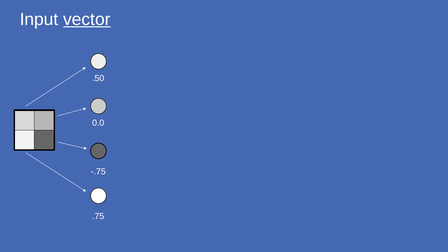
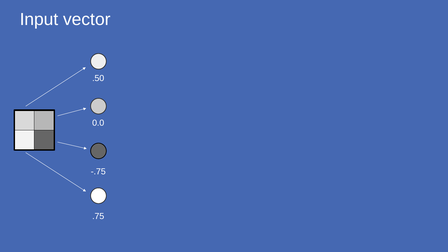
vector underline: present -> none
